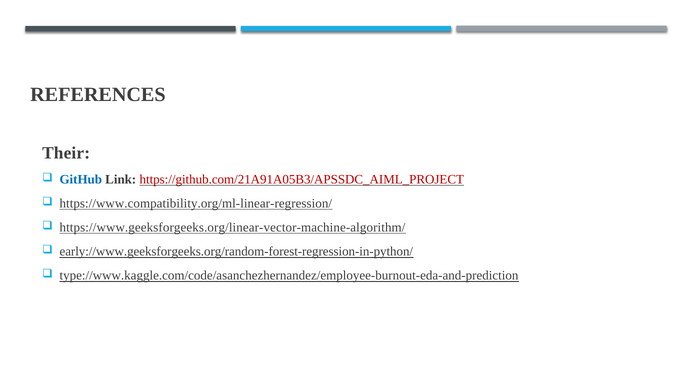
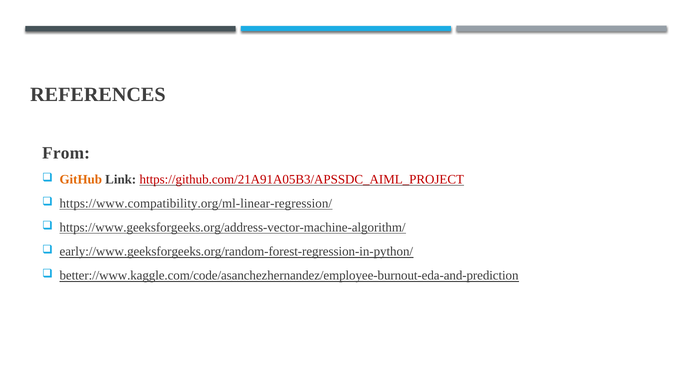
Their: Their -> From
GitHub colour: blue -> orange
https://www.geeksforgeeks.org/linear-vector-machine-algorithm/: https://www.geeksforgeeks.org/linear-vector-machine-algorithm/ -> https://www.geeksforgeeks.org/address-vector-machine-algorithm/
type://www.kaggle.com/code/asanchezhernandez/employee-burnout-eda-and-prediction: type://www.kaggle.com/code/asanchezhernandez/employee-burnout-eda-and-prediction -> better://www.kaggle.com/code/asanchezhernandez/employee-burnout-eda-and-prediction
